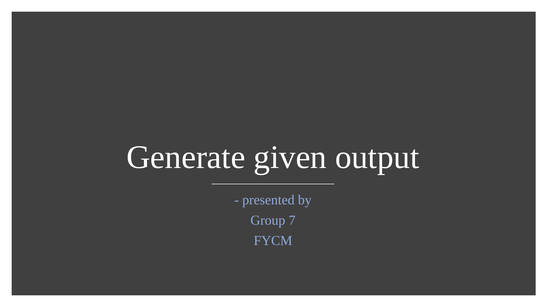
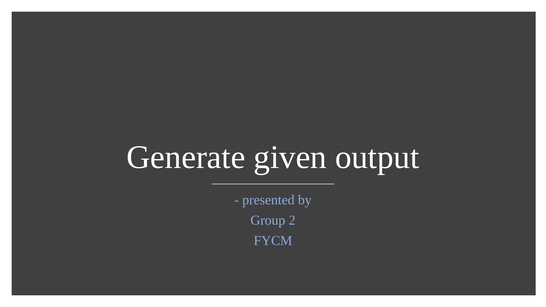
7: 7 -> 2
